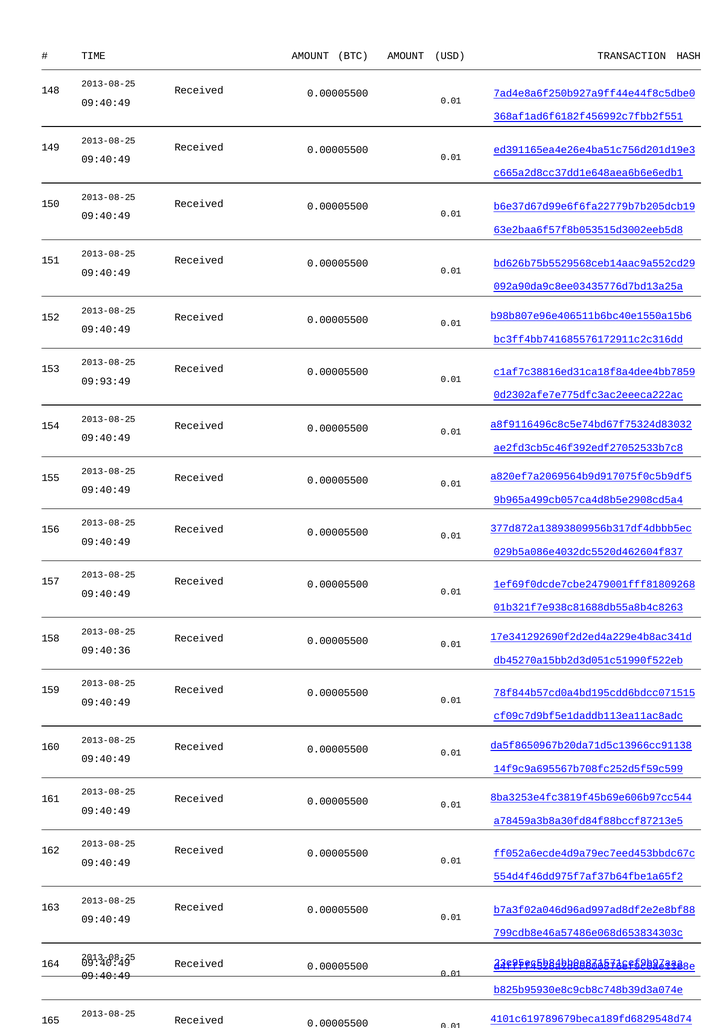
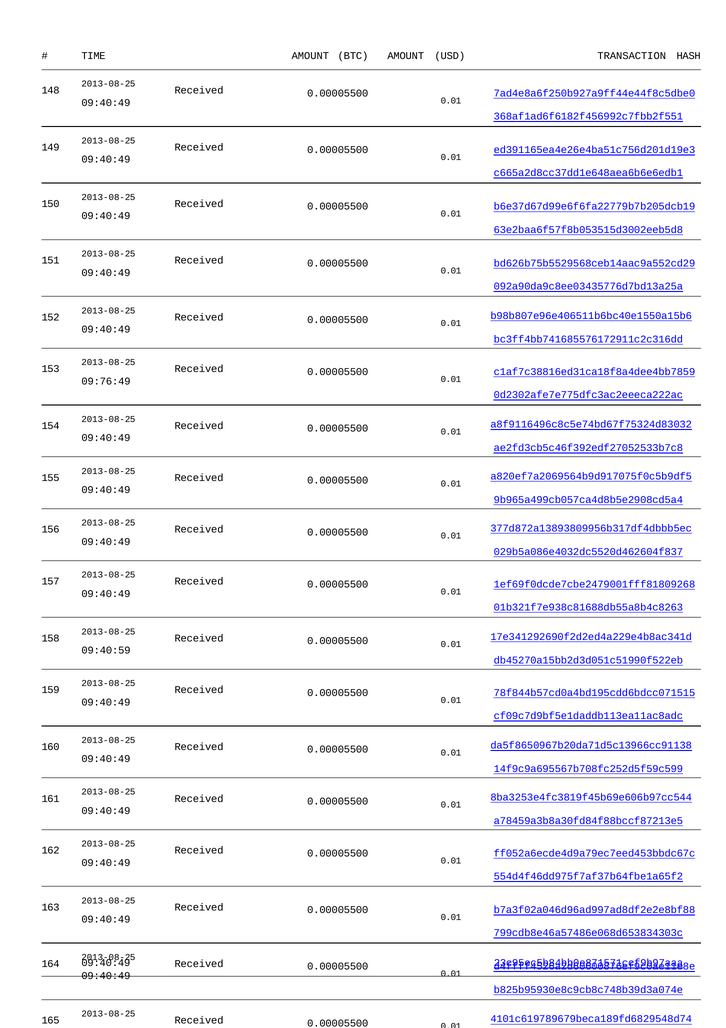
09:93:49: 09:93:49 -> 09:76:49
09:40:36: 09:40:36 -> 09:40:59
